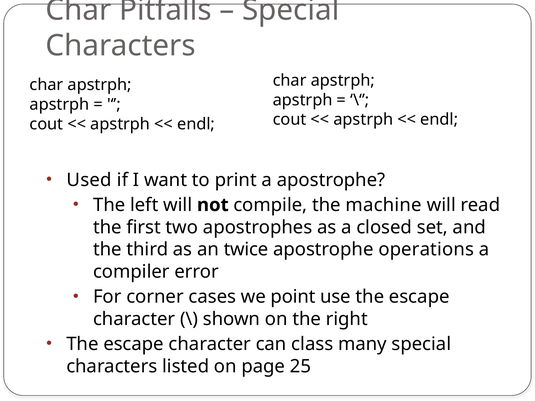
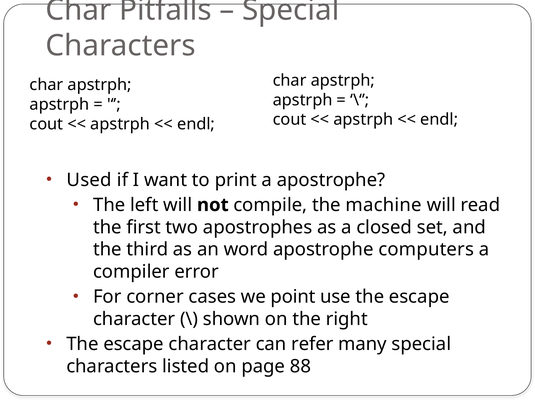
twice: twice -> word
operations: operations -> computers
class: class -> refer
25: 25 -> 88
